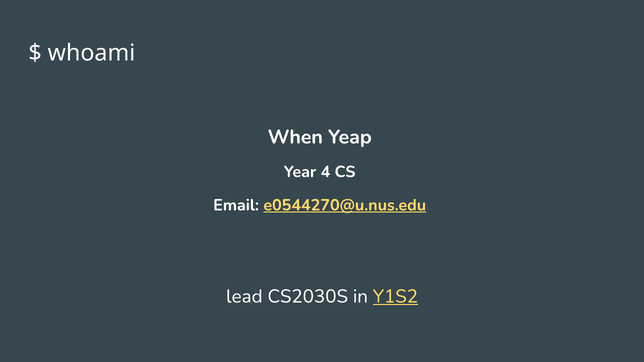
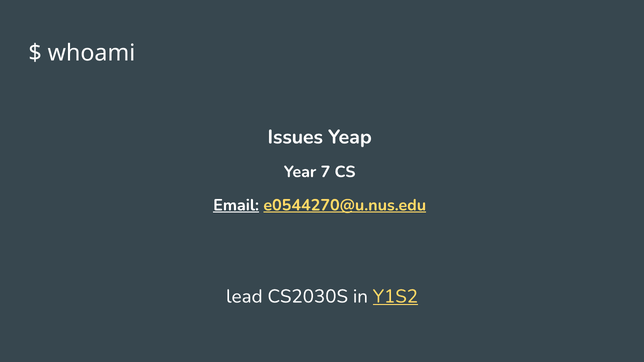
When: When -> Issues
4: 4 -> 7
Email underline: none -> present
